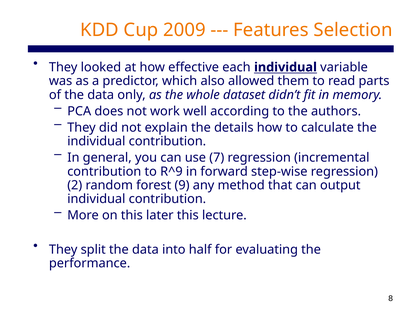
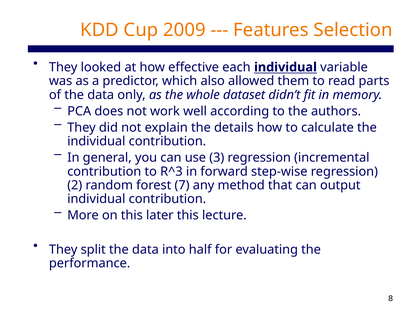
7: 7 -> 3
R^9: R^9 -> R^3
9: 9 -> 7
